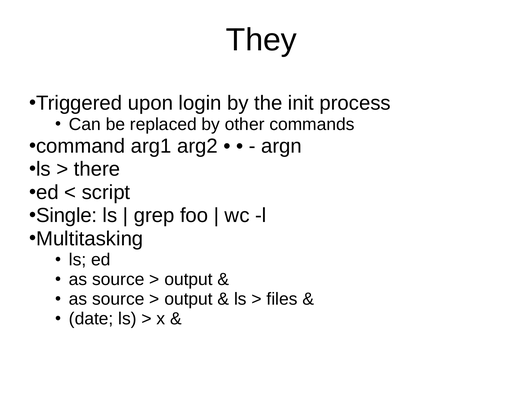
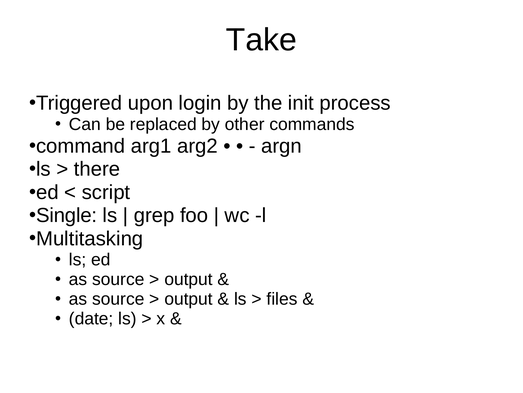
They: They -> Take
